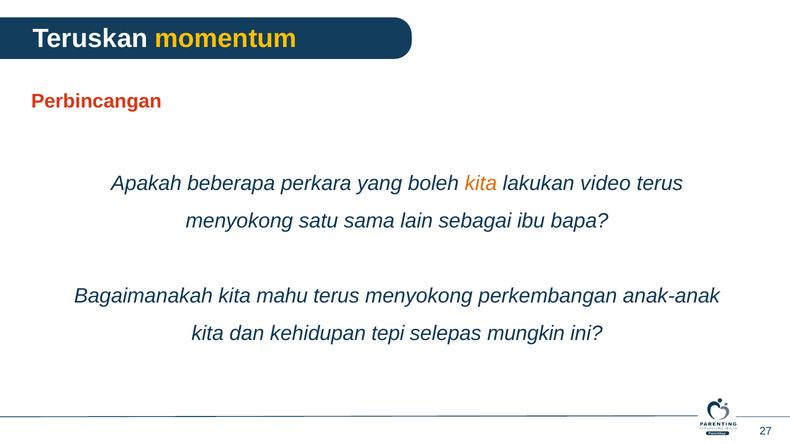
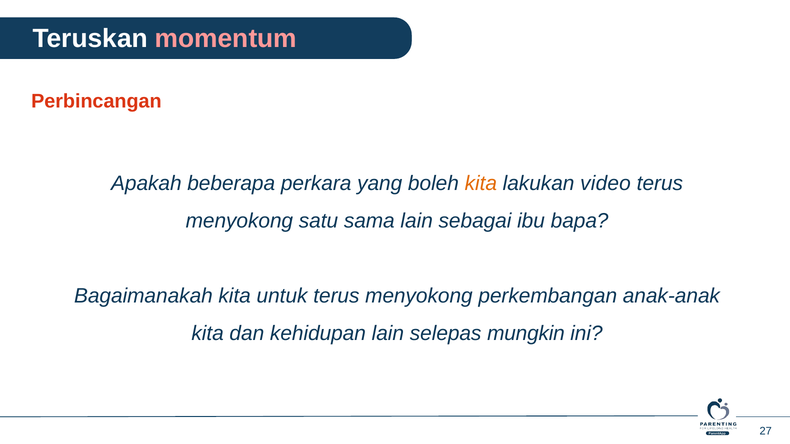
momentum colour: yellow -> pink
mahu: mahu -> untuk
kehidupan tepi: tepi -> lain
